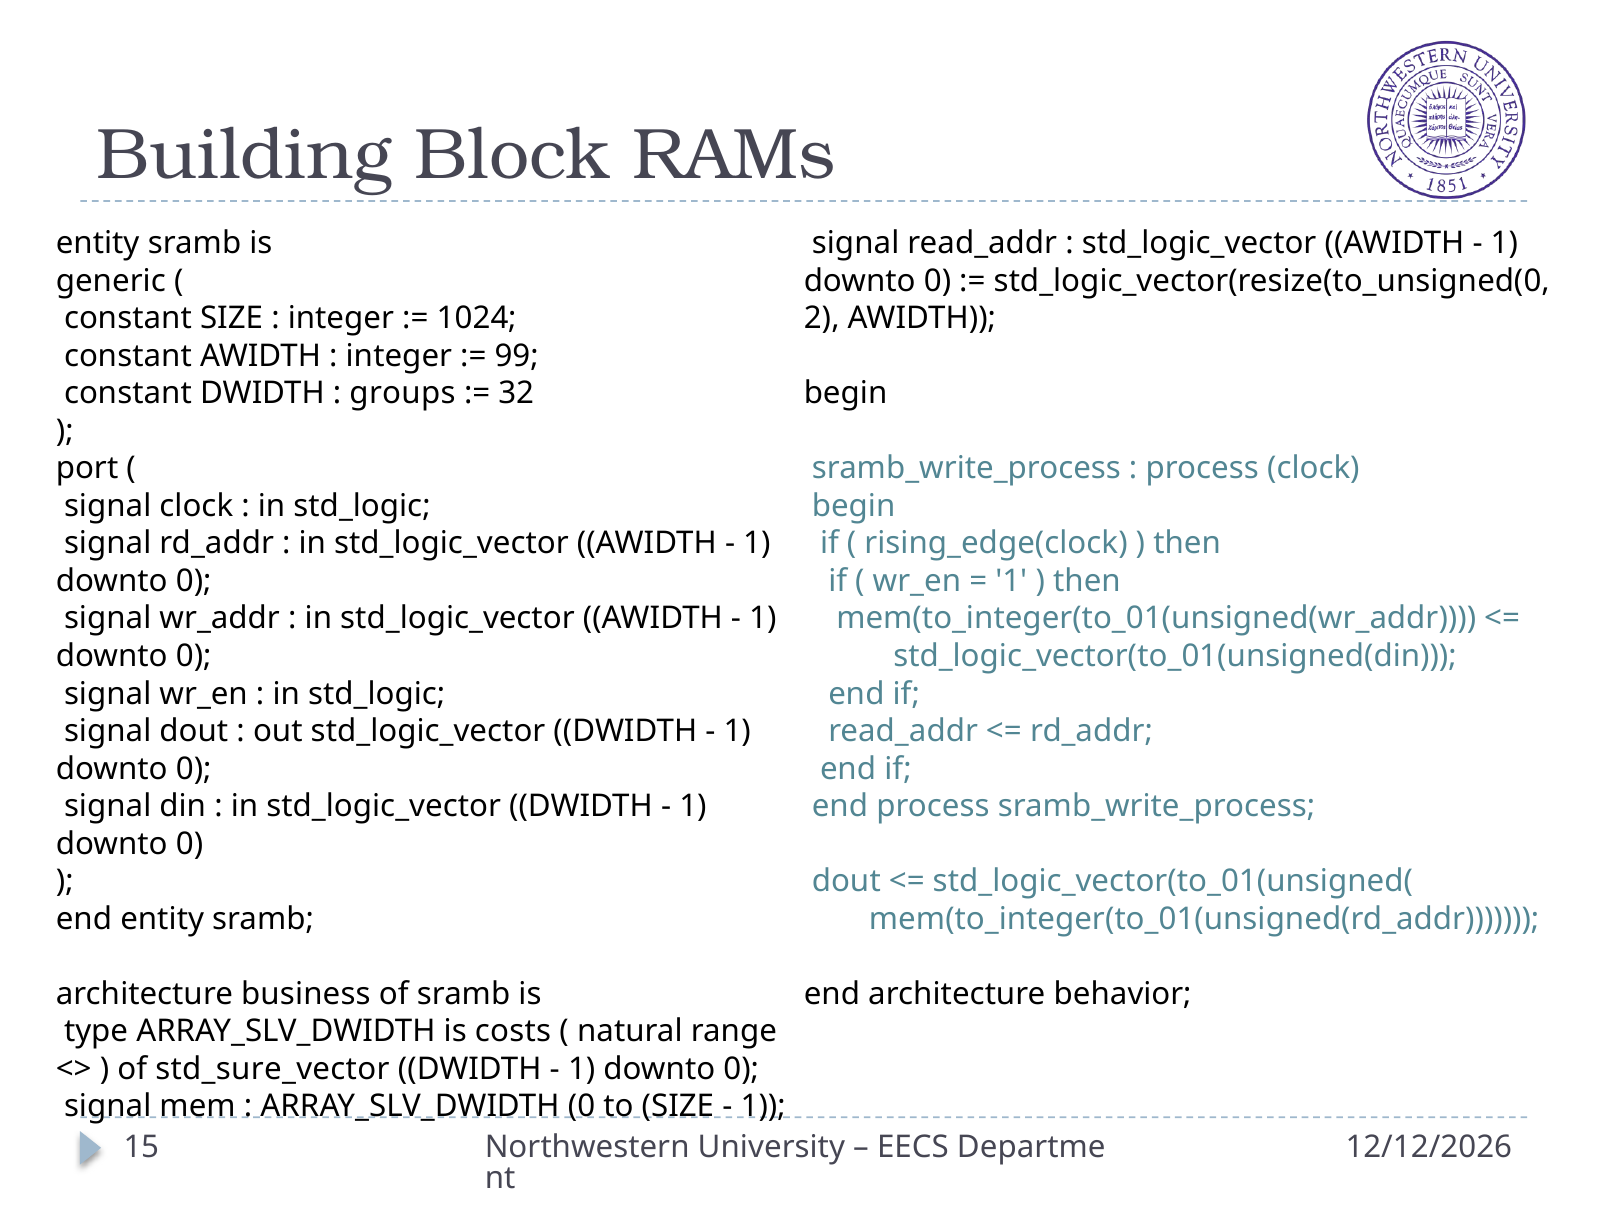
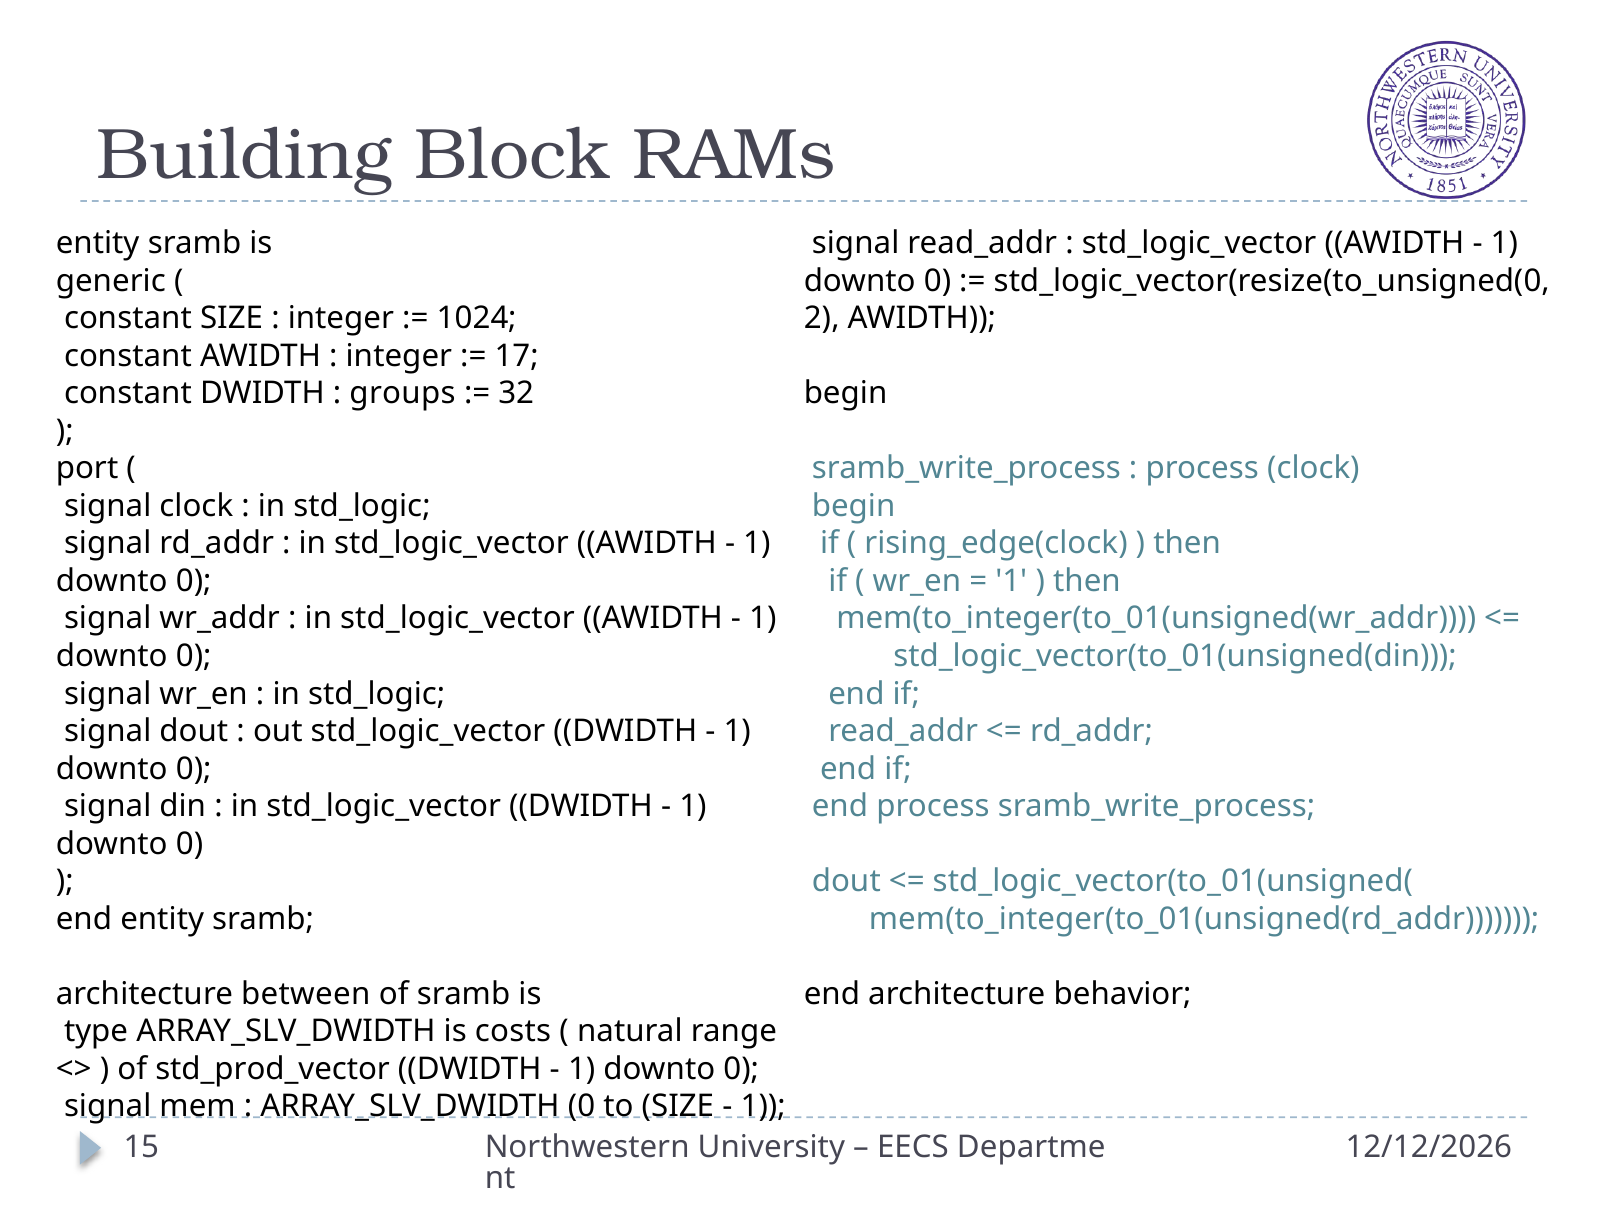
99: 99 -> 17
business: business -> between
std_sure_vector: std_sure_vector -> std_prod_vector
